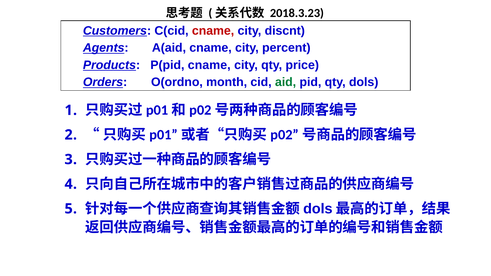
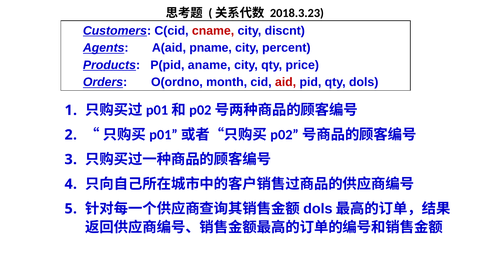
A(aid cname: cname -> pname
P(pid cname: cname -> aname
aid colour: green -> red
